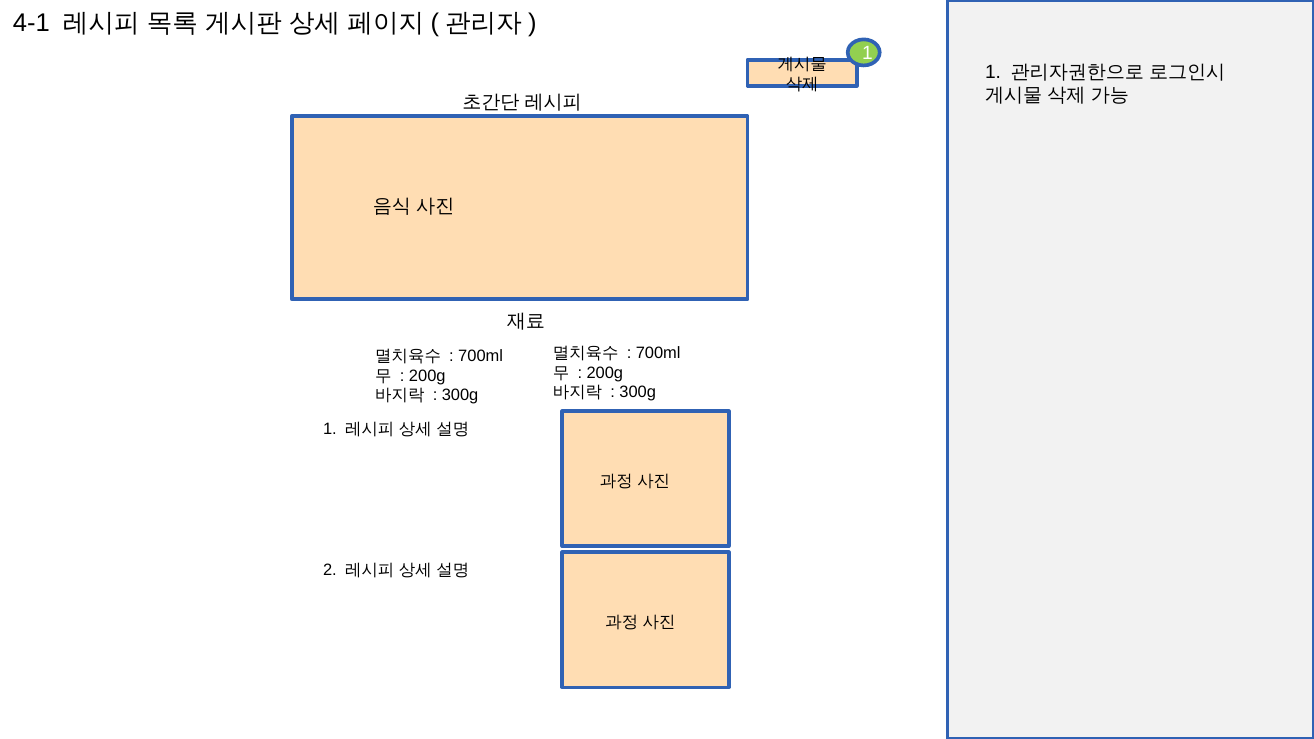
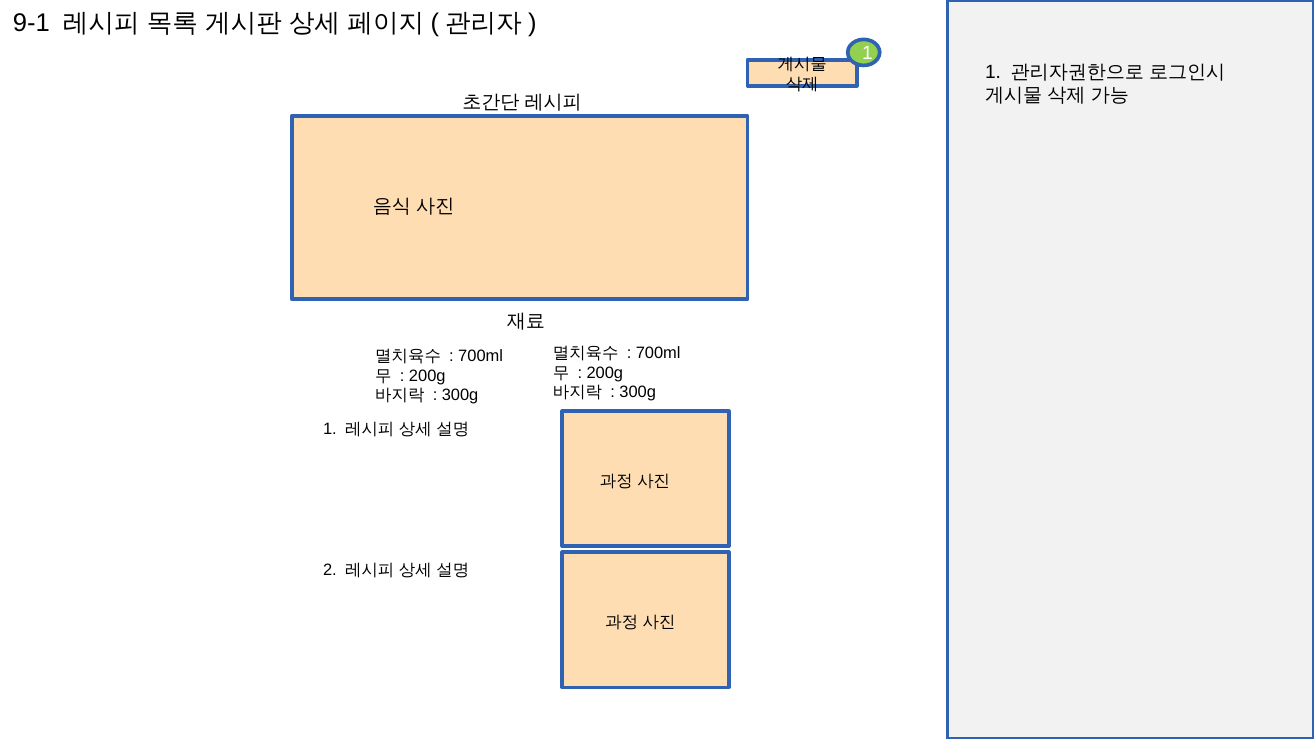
4-1: 4-1 -> 9-1
